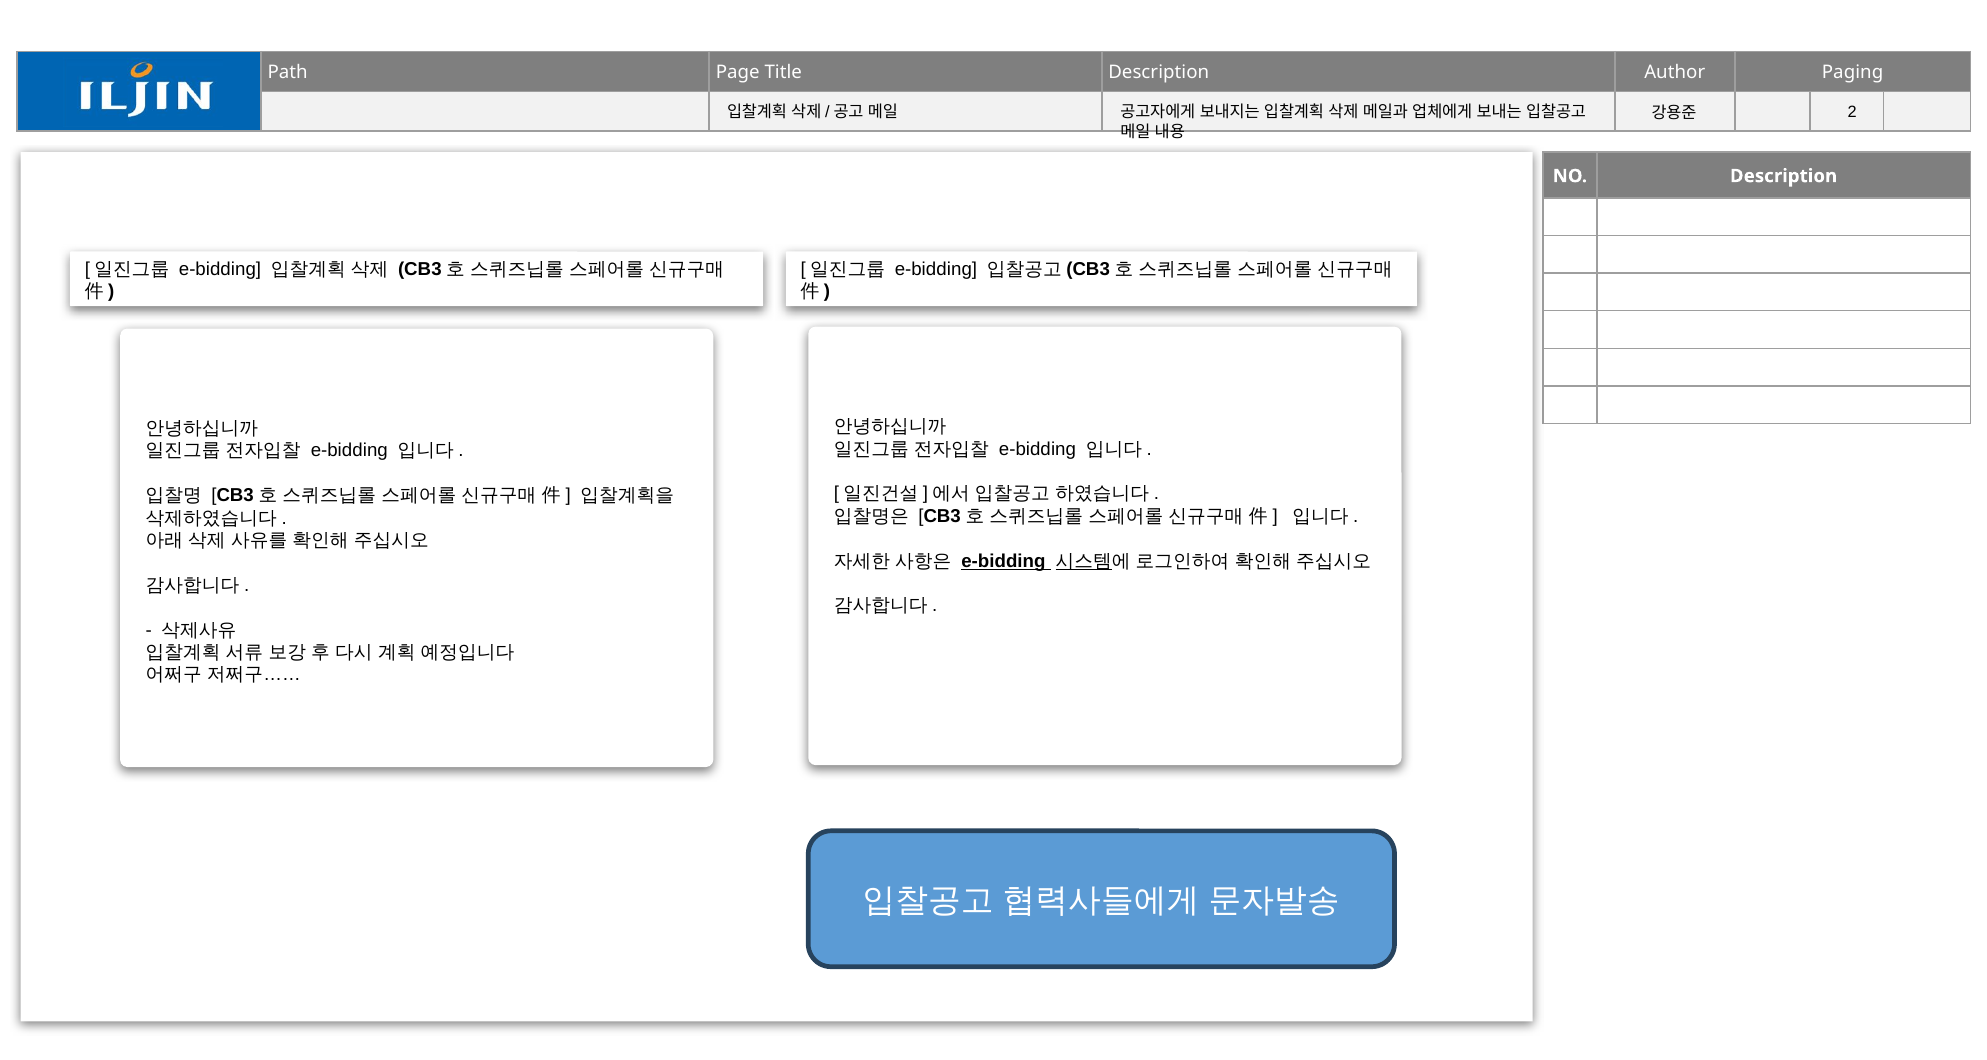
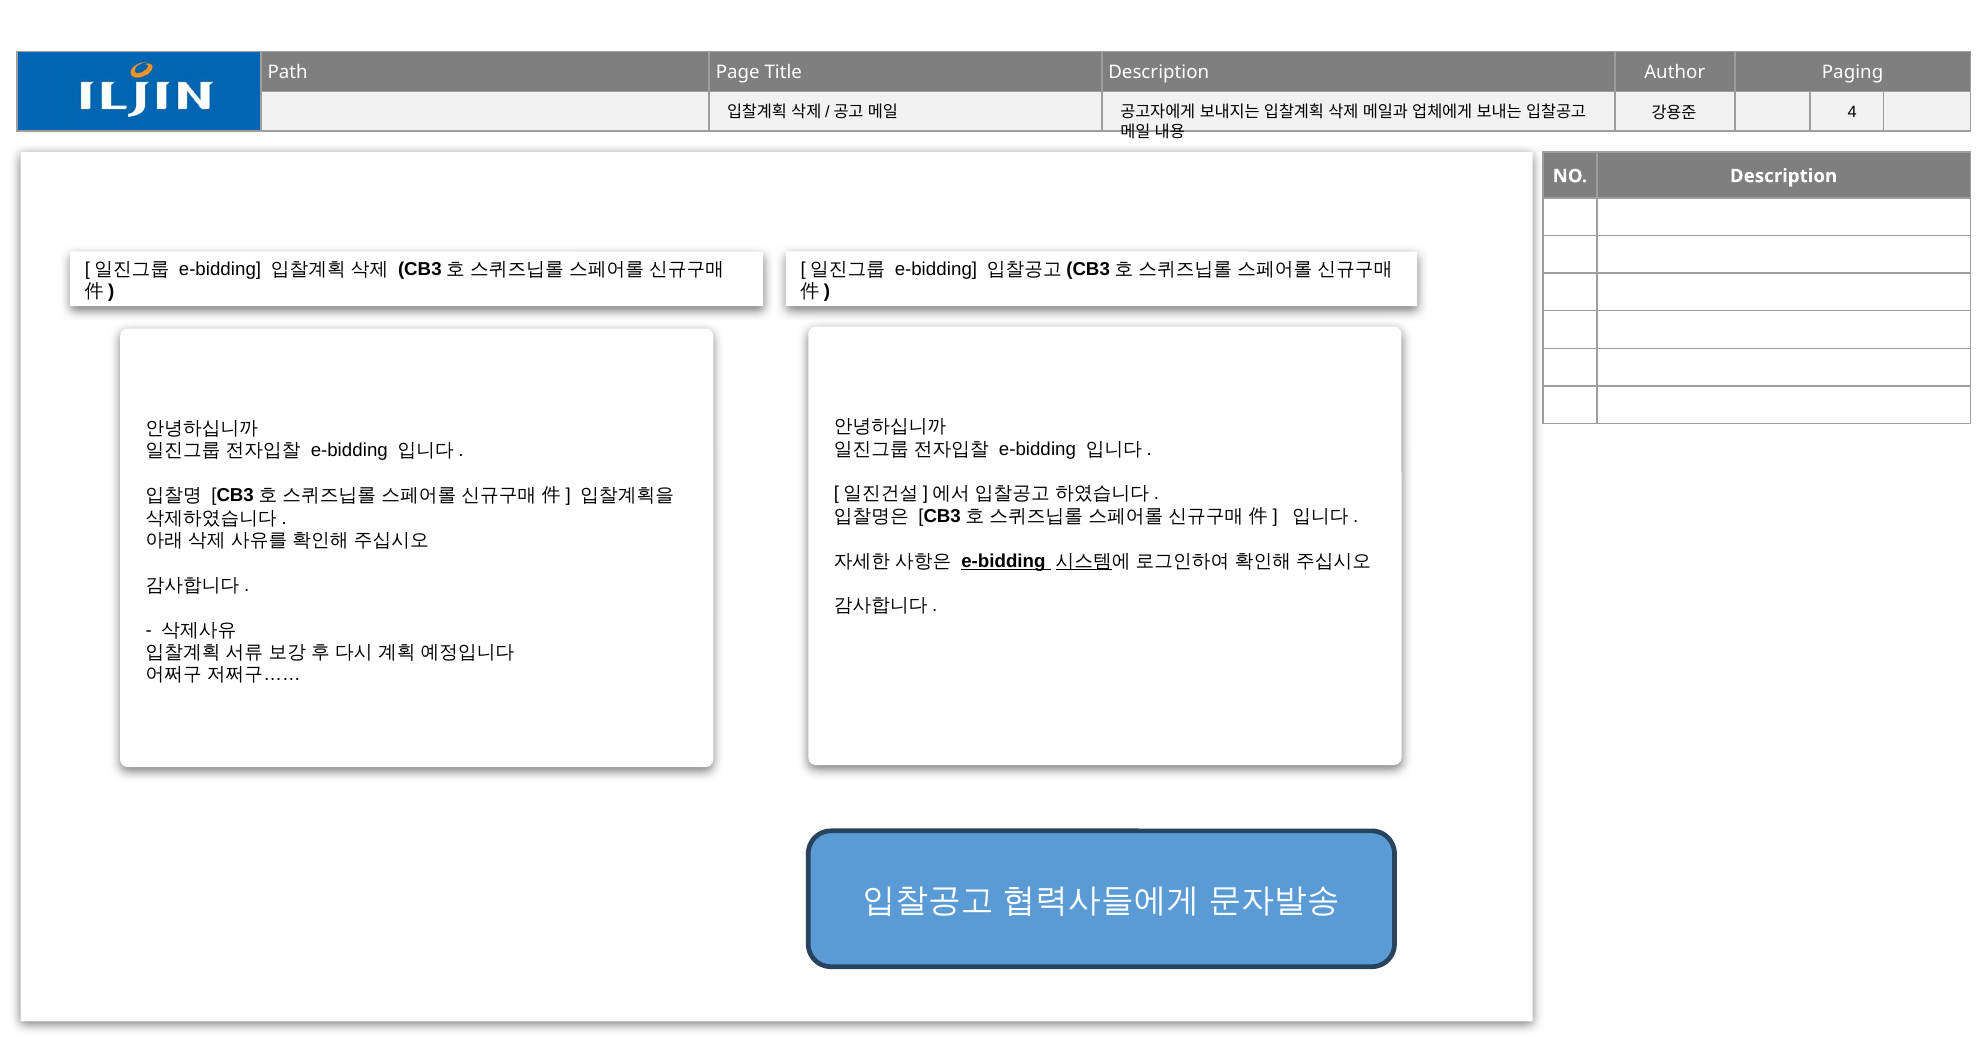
2: 2 -> 4
